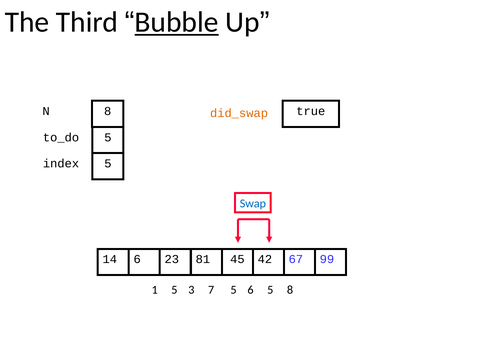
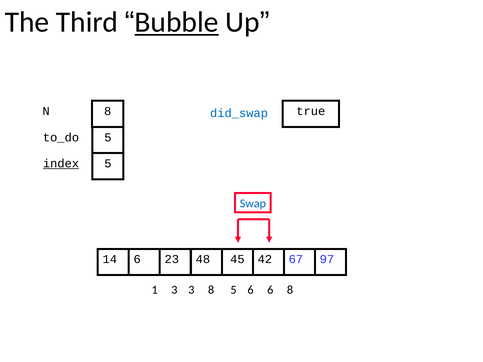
did_swap colour: orange -> blue
index underline: none -> present
81: 81 -> 48
99: 99 -> 97
1 5: 5 -> 3
3 7: 7 -> 8
6 5: 5 -> 6
